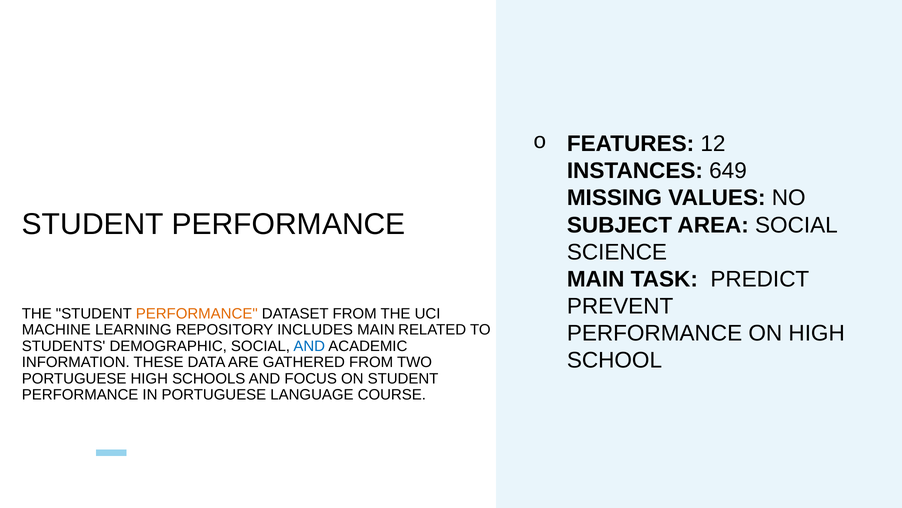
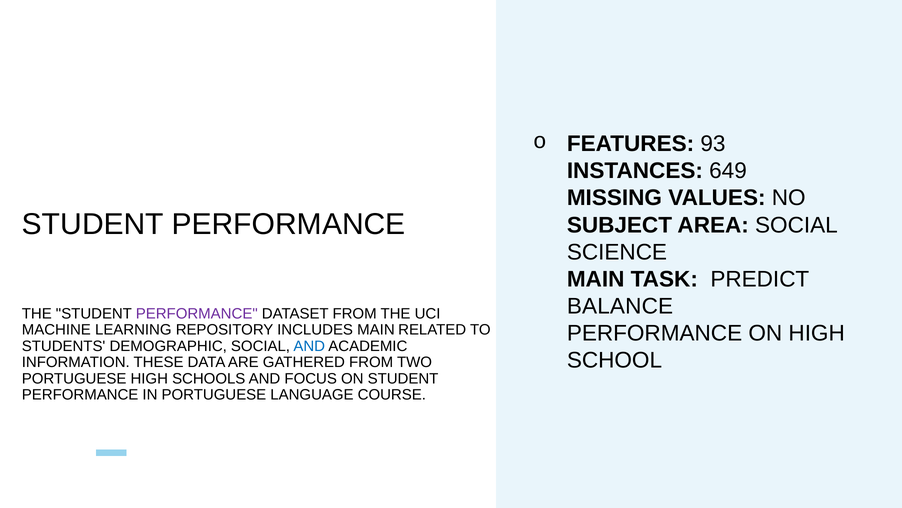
12: 12 -> 93
PREVENT: PREVENT -> BALANCE
PERFORMANCE at (197, 313) colour: orange -> purple
